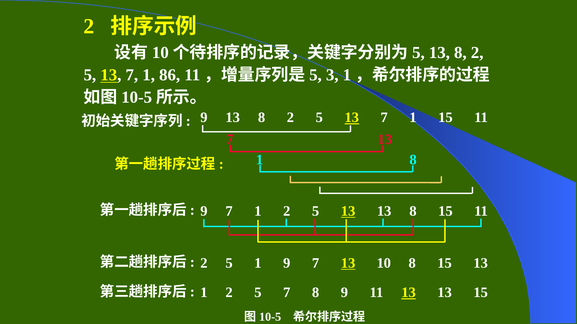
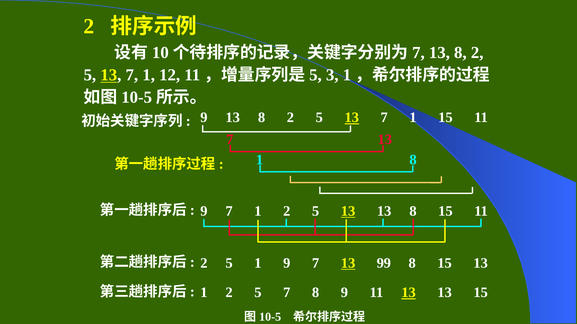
5 at (418, 53): 5 -> 7
86: 86 -> 12
13 10: 10 -> 99
